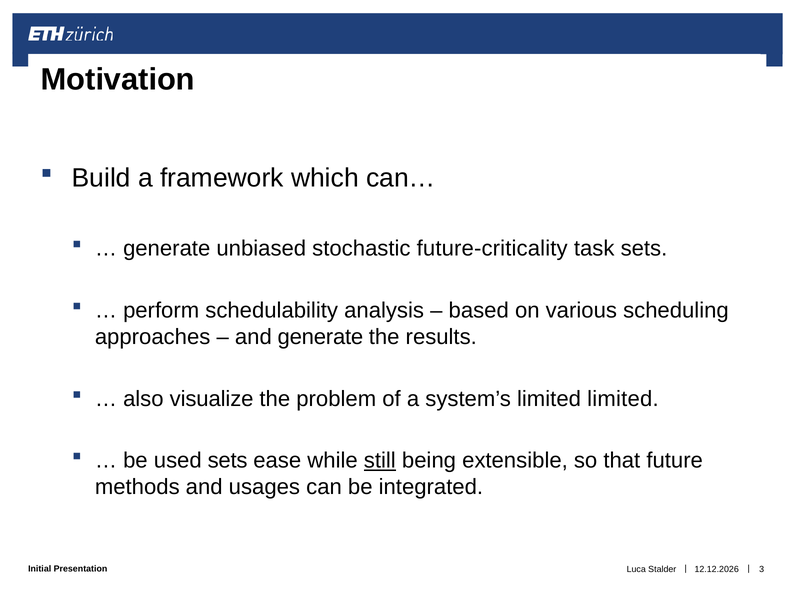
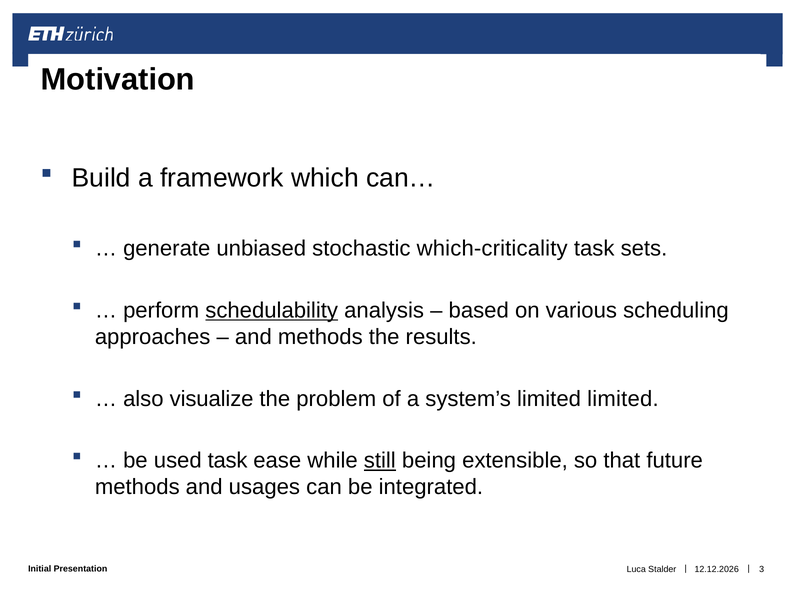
future-criticality: future-criticality -> which-criticality
schedulability underline: none -> present
and generate: generate -> methods
used sets: sets -> task
